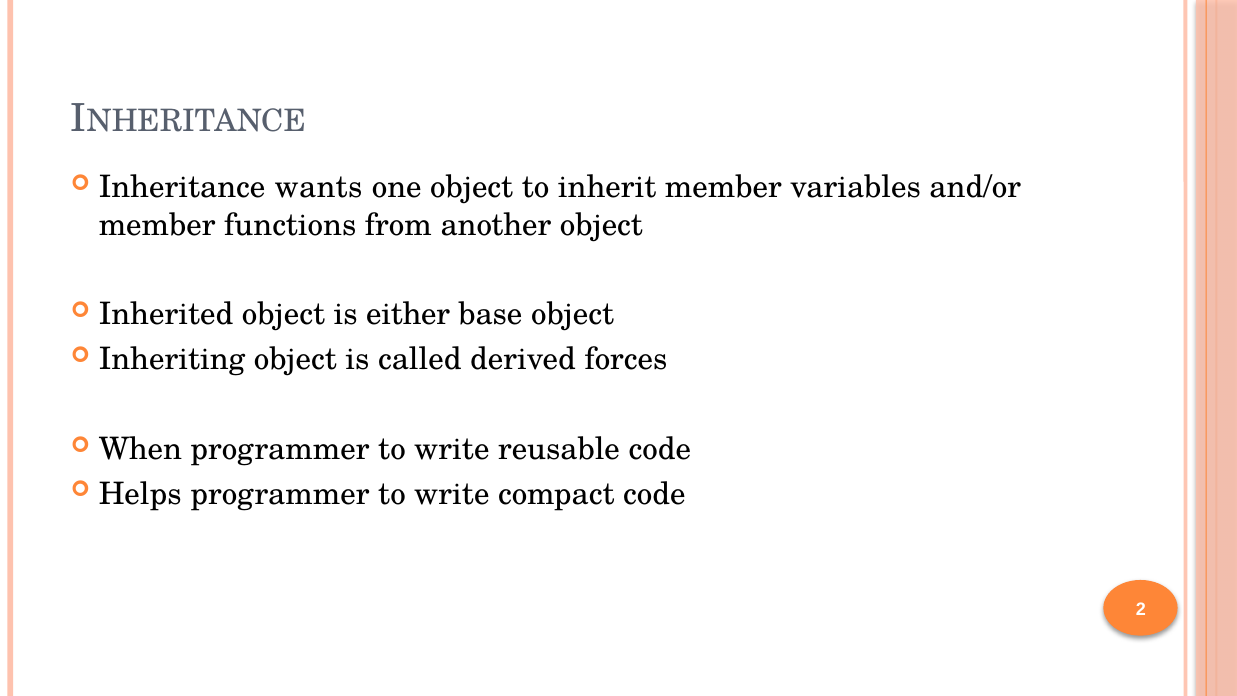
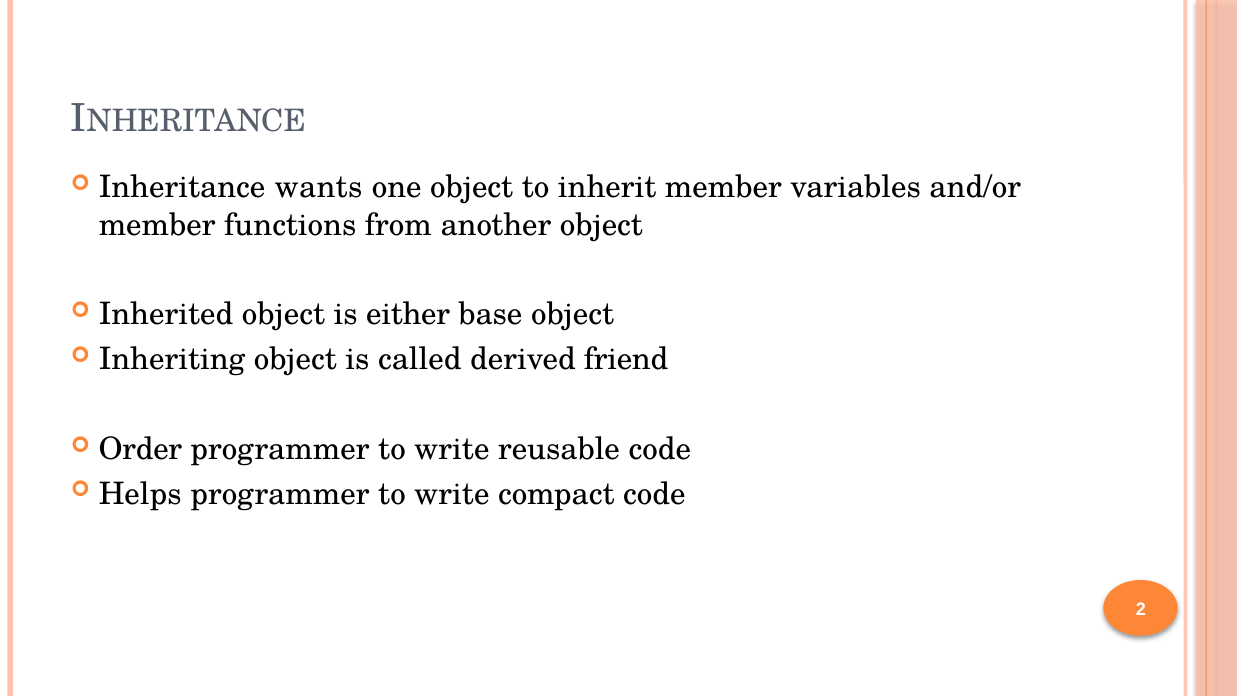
forces: forces -> friend
When: When -> Order
